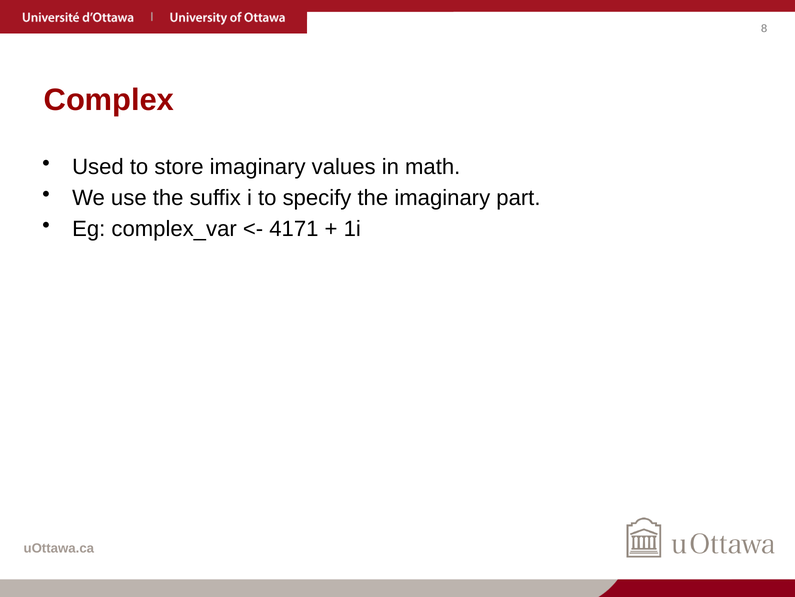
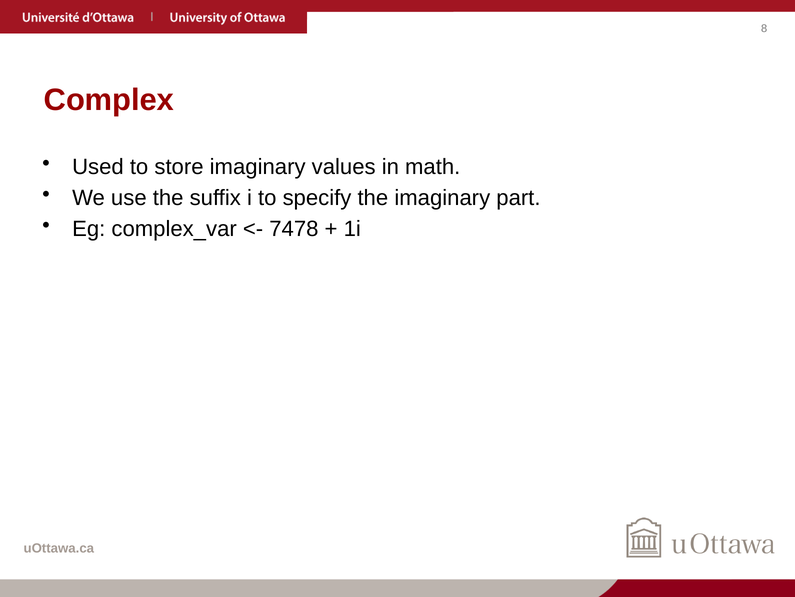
4171: 4171 -> 7478
